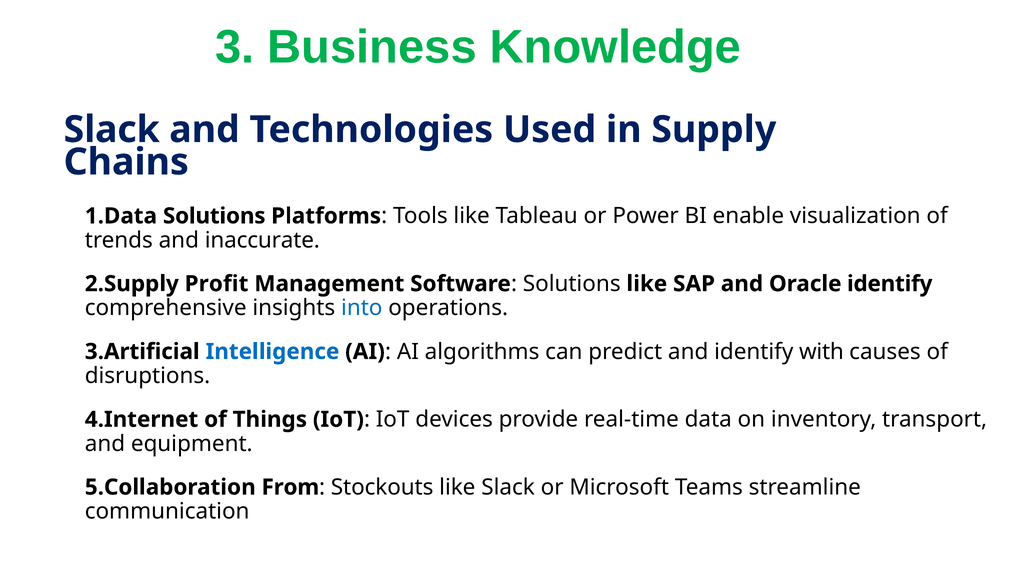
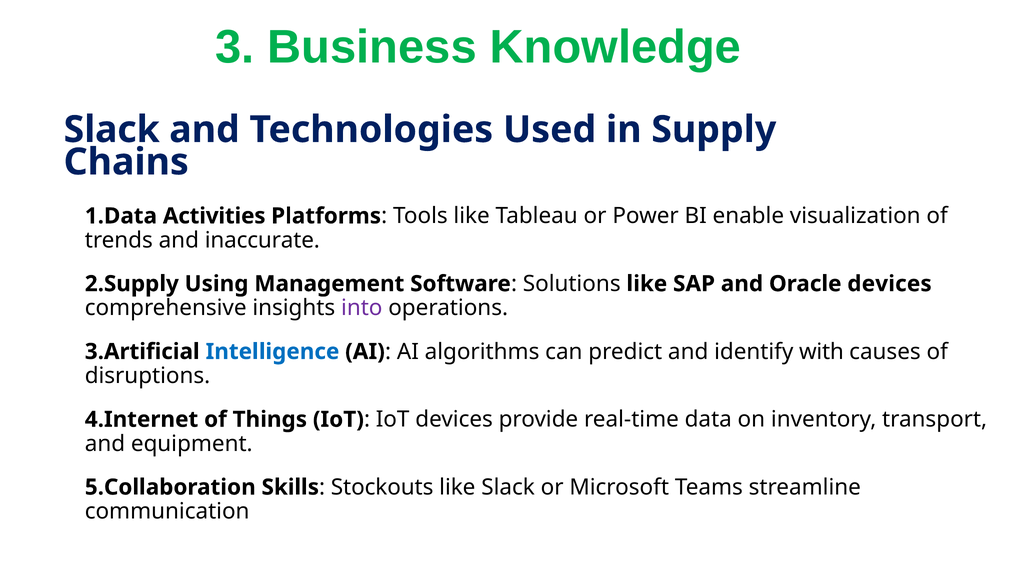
Solutions at (214, 216): Solutions -> Activities
Profit: Profit -> Using
Oracle identify: identify -> devices
into colour: blue -> purple
From: From -> Skills
